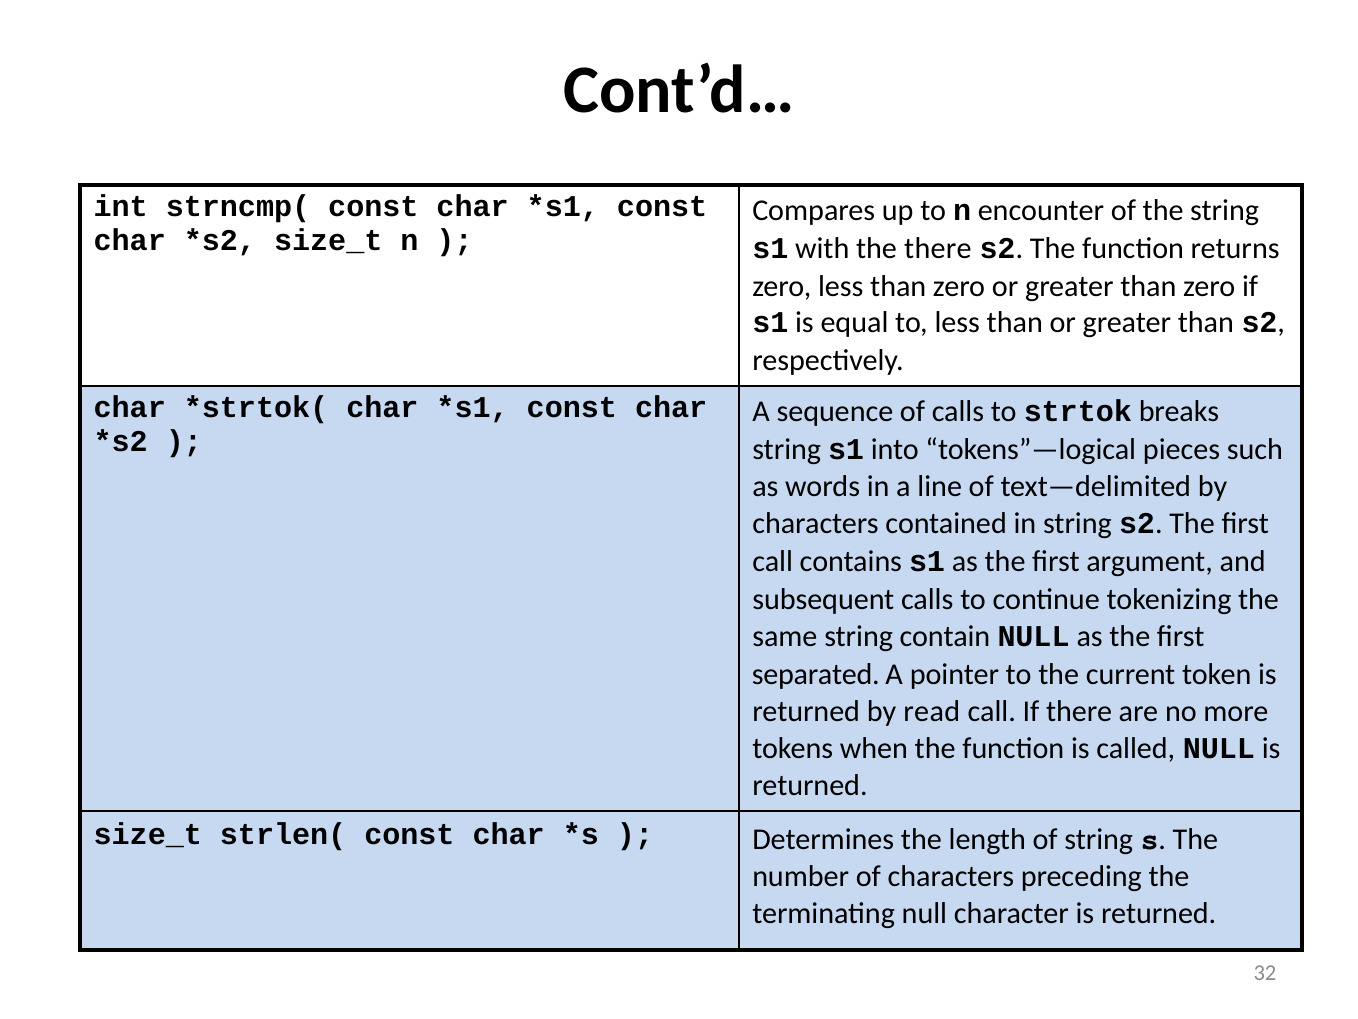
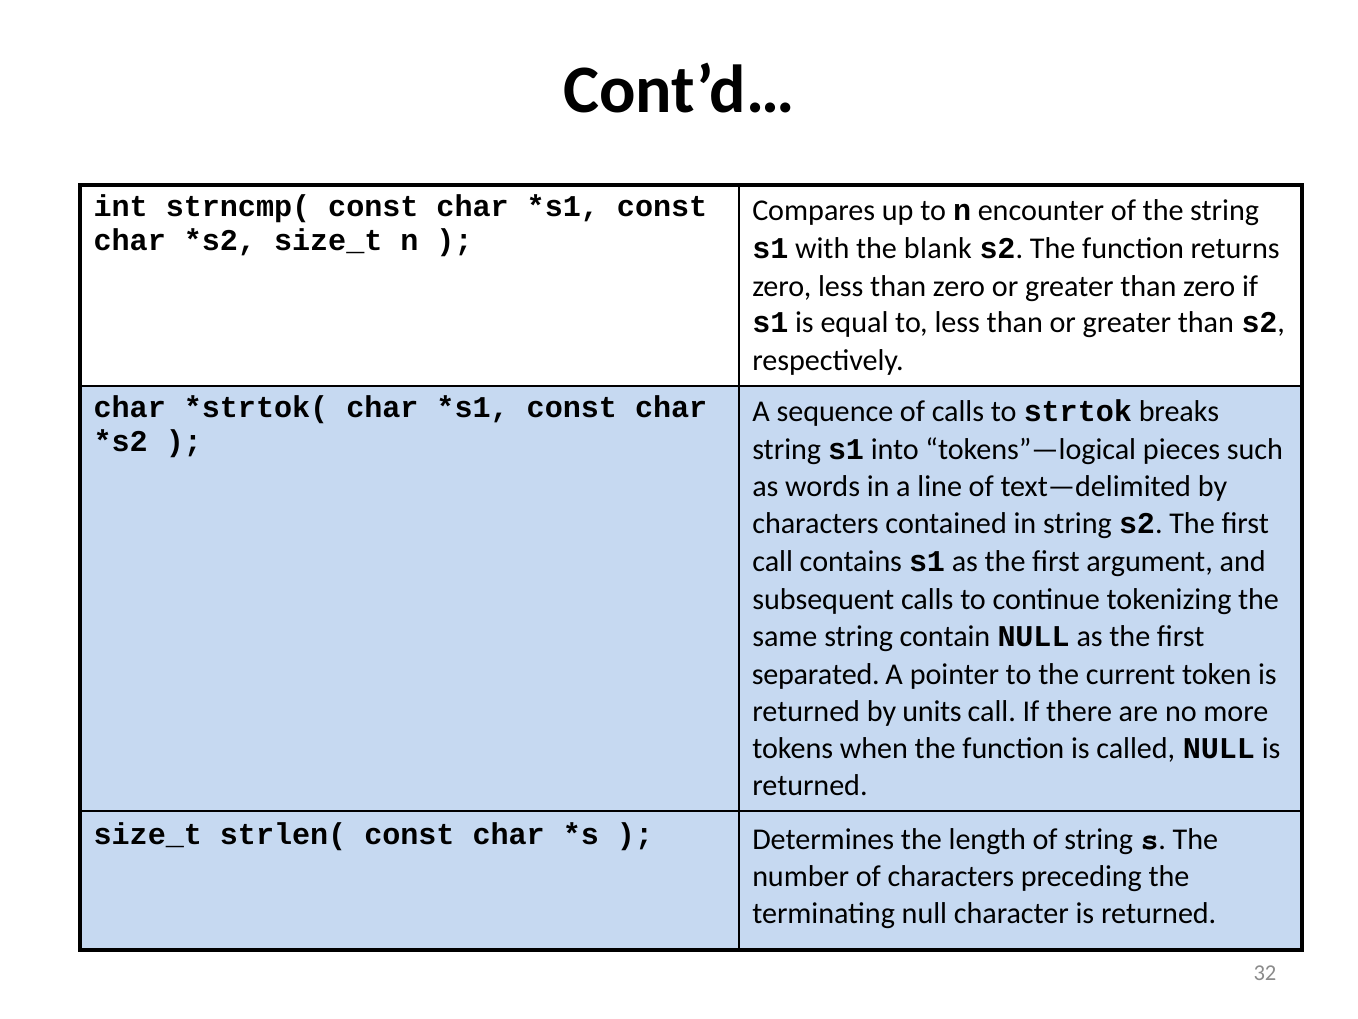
the there: there -> blank
read: read -> units
